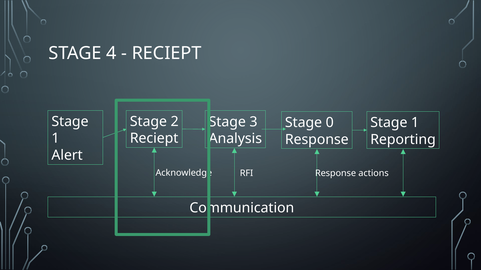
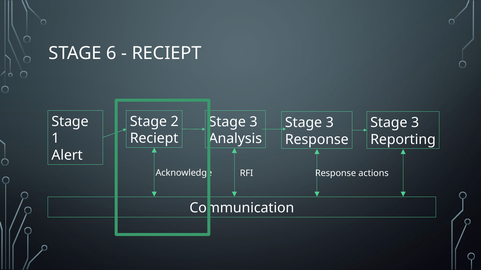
4: 4 -> 6
0 at (330, 123): 0 -> 3
1 at (415, 123): 1 -> 3
